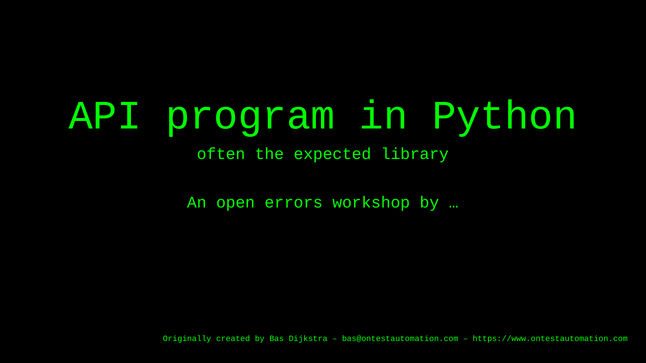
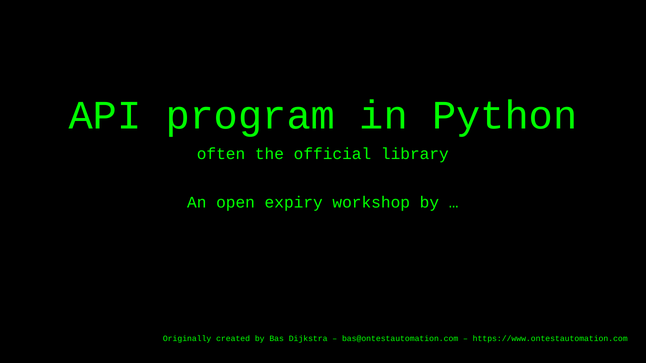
expected: expected -> official
errors: errors -> expiry
